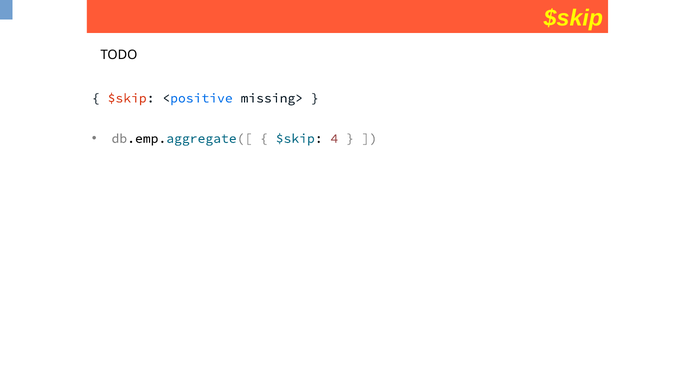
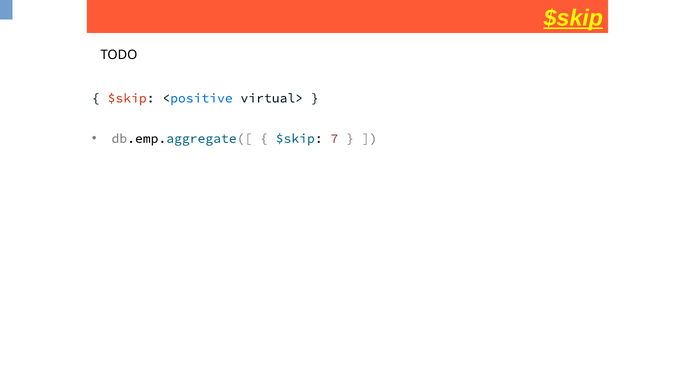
$skip at (573, 18) underline: none -> present
missing>: missing> -> virtual>
4: 4 -> 7
